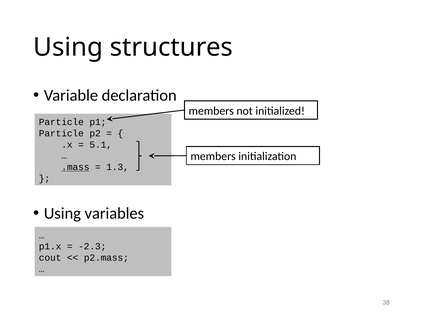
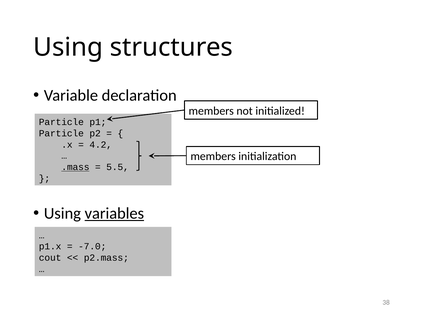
5.1: 5.1 -> 4.2
1.3: 1.3 -> 5.5
variables underline: none -> present
-2.3: -2.3 -> -7.0
